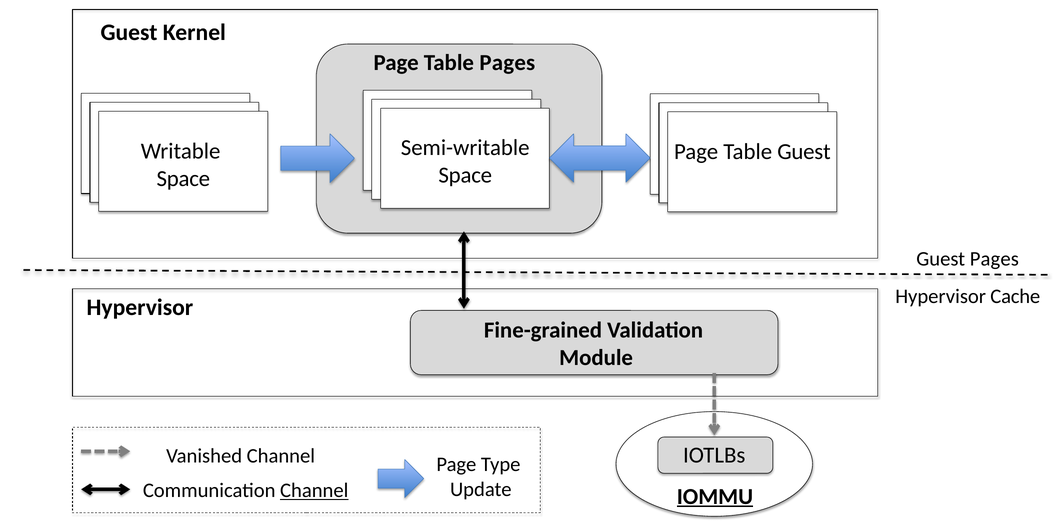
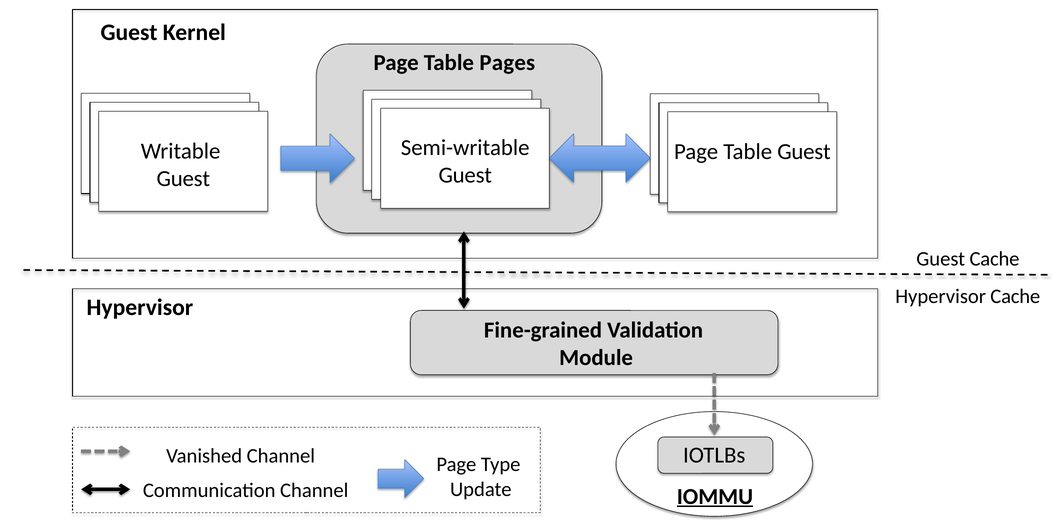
Space at (465, 175): Space -> Guest
Space at (183, 179): Space -> Guest
Guest Pages: Pages -> Cache
Channel at (314, 491) underline: present -> none
